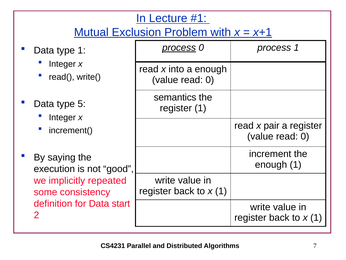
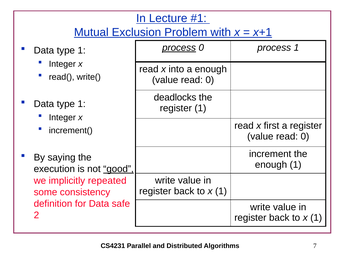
semantics: semantics -> deadlocks
5 at (82, 104): 5 -> 1
pair: pair -> first
good underline: none -> present
start: start -> safe
